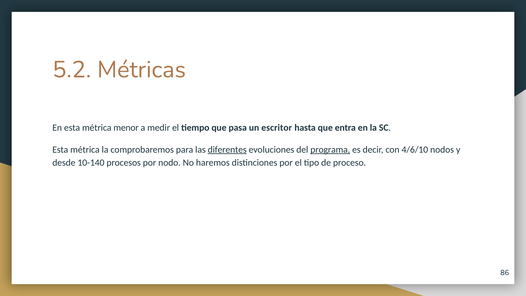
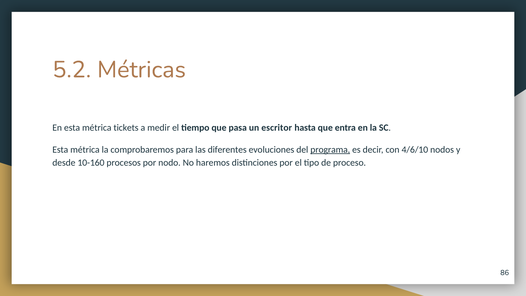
menor: menor -> tickets
diferentes underline: present -> none
10-140: 10-140 -> 10-160
